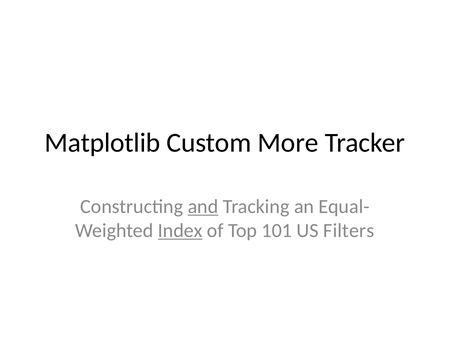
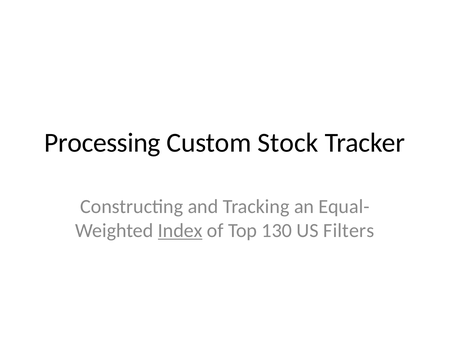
Matplotlib: Matplotlib -> Processing
More: More -> Stock
and underline: present -> none
101: 101 -> 130
